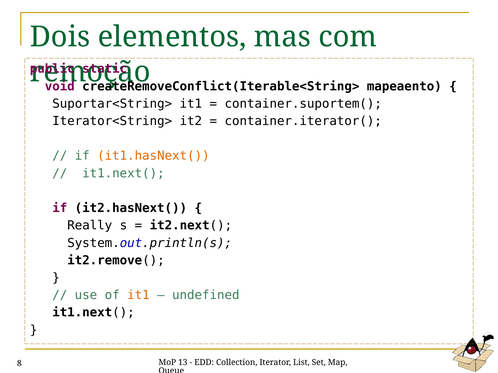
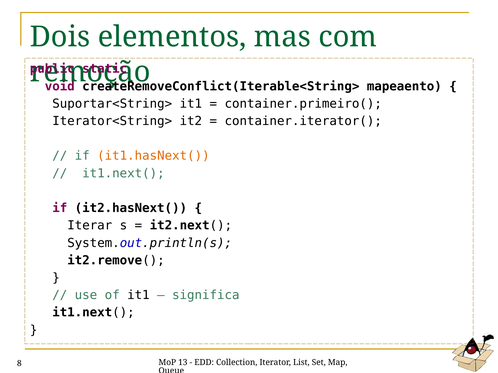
container.suportem(: container.suportem( -> container.primeiro(
Really: Really -> Iterar
it1 at (138, 296) colour: orange -> black
undefined: undefined -> significa
